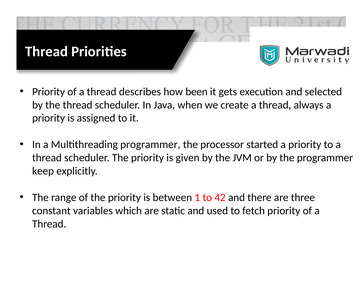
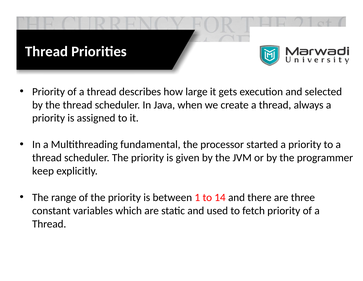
been: been -> large
Multithreading programmer: programmer -> fundamental
42: 42 -> 14
